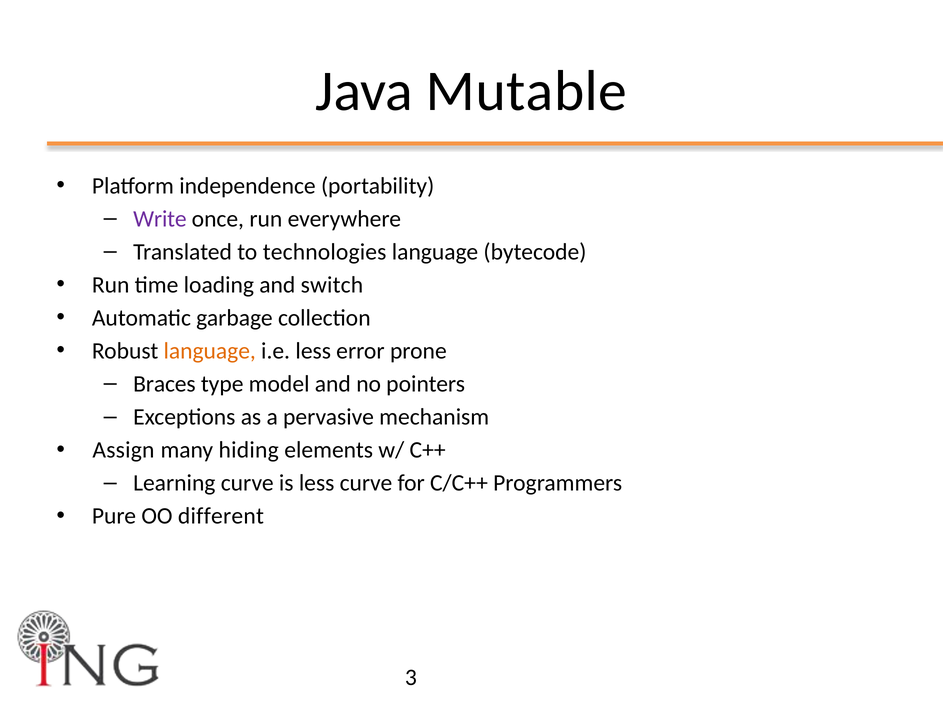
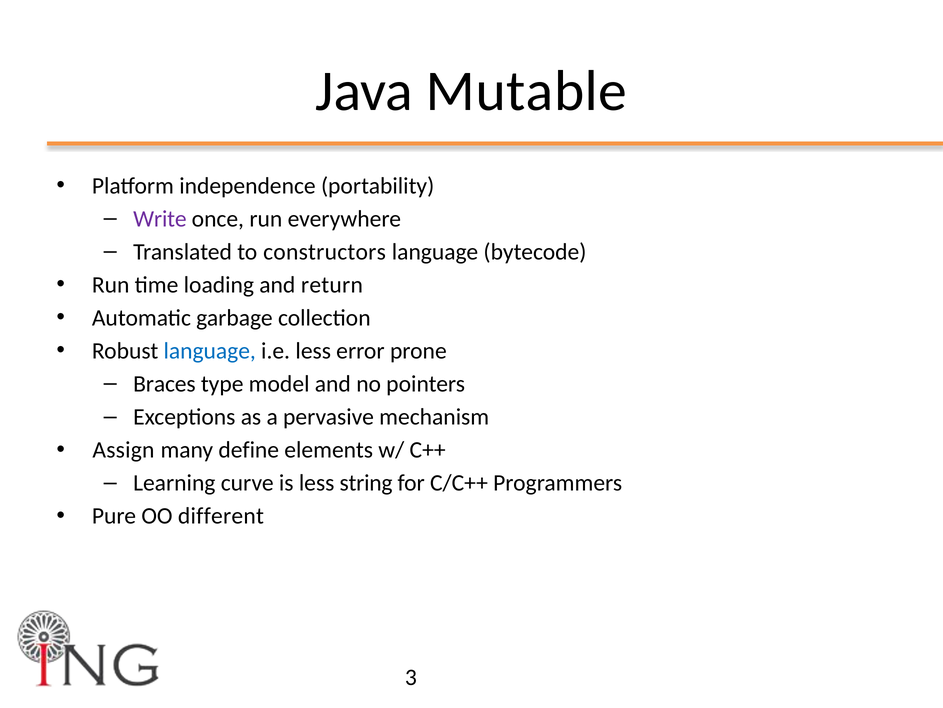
technologies: technologies -> constructors
switch: switch -> return
language at (210, 351) colour: orange -> blue
hiding: hiding -> define
less curve: curve -> string
